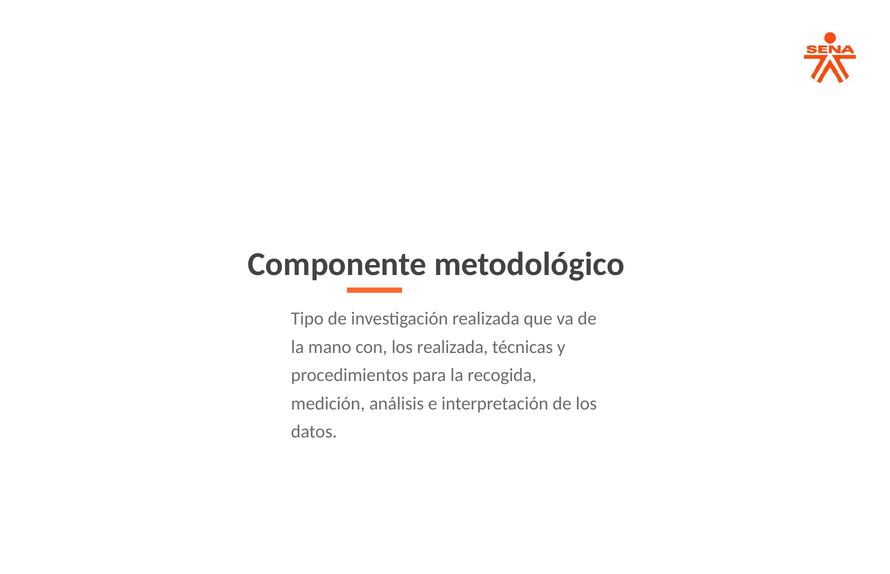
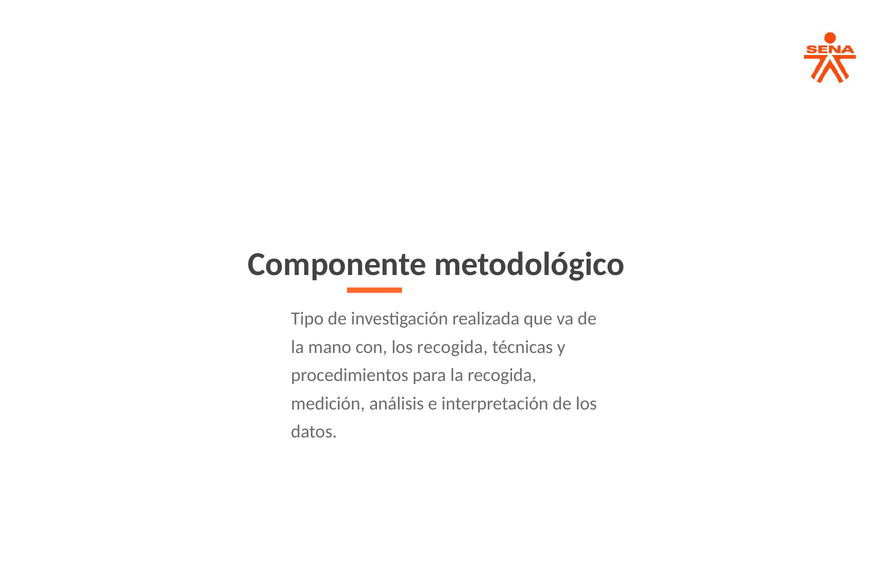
los realizada: realizada -> recogida
